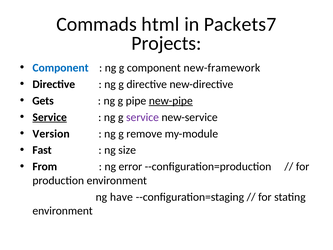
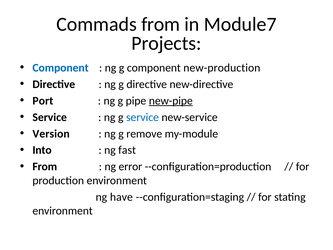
Commads html: html -> from
Packets7: Packets7 -> Module7
new-framework: new-framework -> new-production
Gets: Gets -> Port
Service at (50, 117) underline: present -> none
service at (143, 117) colour: purple -> blue
Fast: Fast -> Into
size: size -> fast
